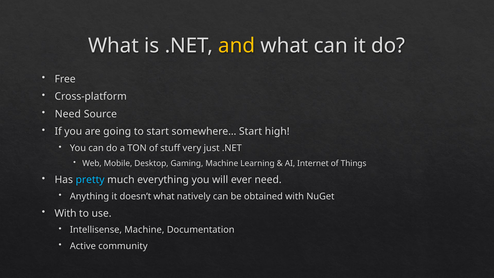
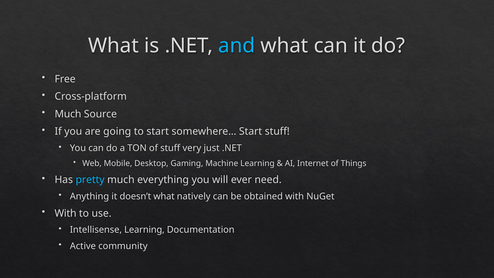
and colour: yellow -> light blue
Need at (68, 114): Need -> Much
Start high: high -> stuff
Intellisense Machine: Machine -> Learning
